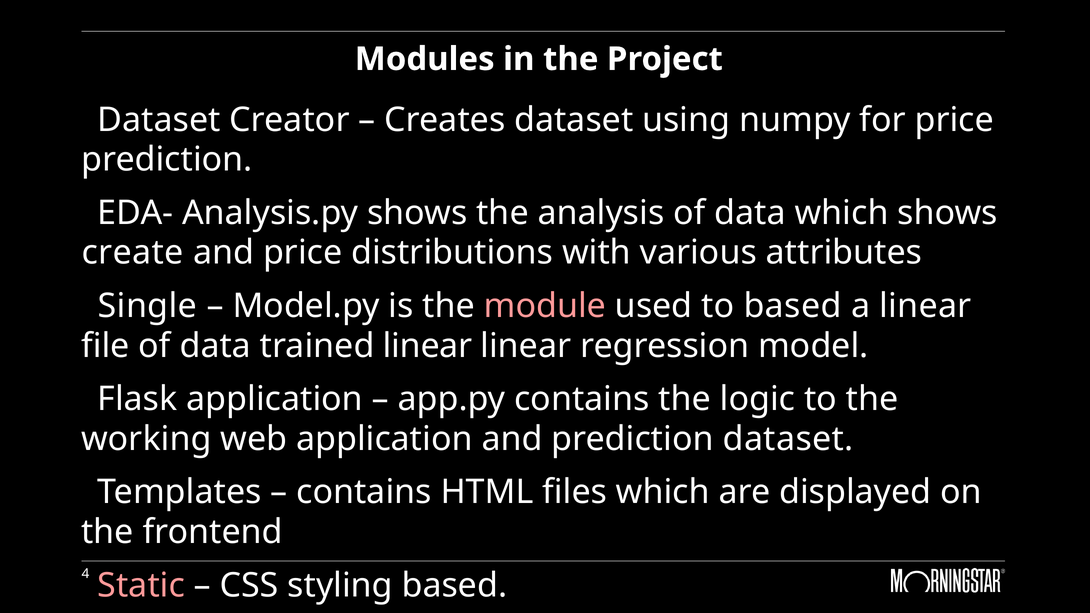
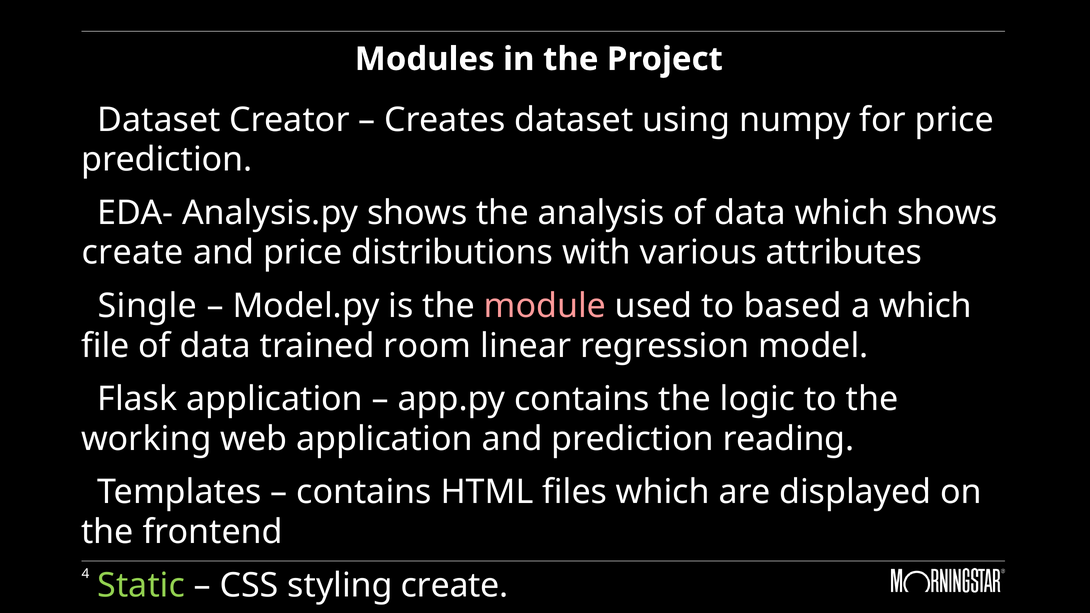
a linear: linear -> which
trained linear: linear -> room
prediction dataset: dataset -> reading
Static colour: pink -> light green
styling based: based -> create
